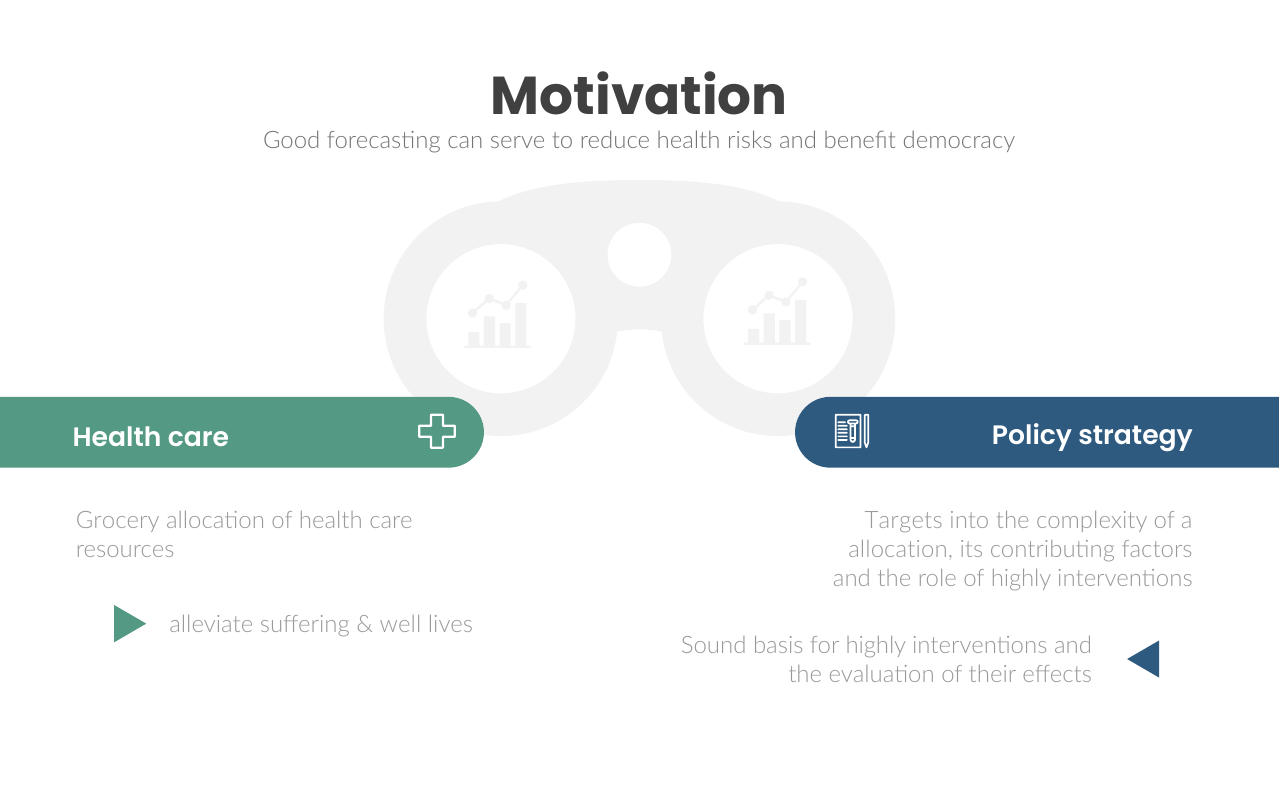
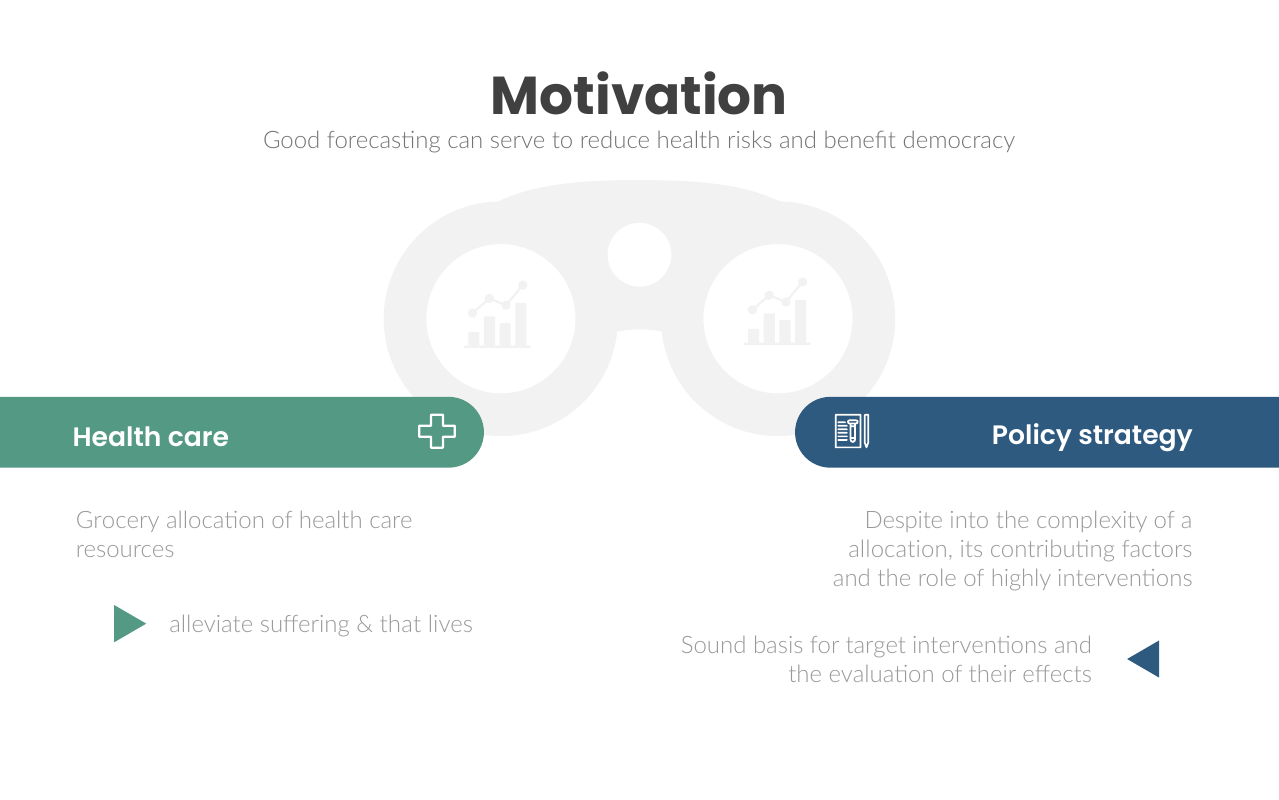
Targets: Targets -> Despite
well: well -> that
for highly: highly -> target
